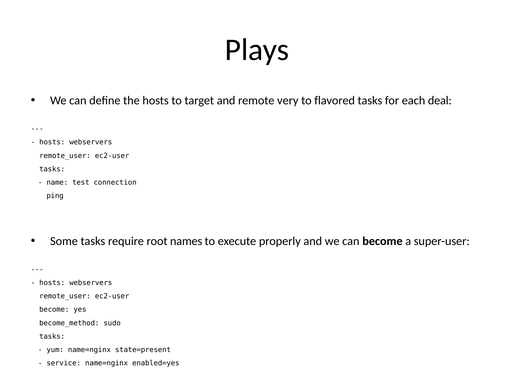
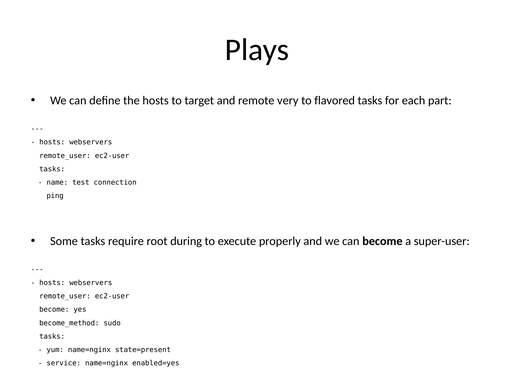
deal: deal -> part
names: names -> during
